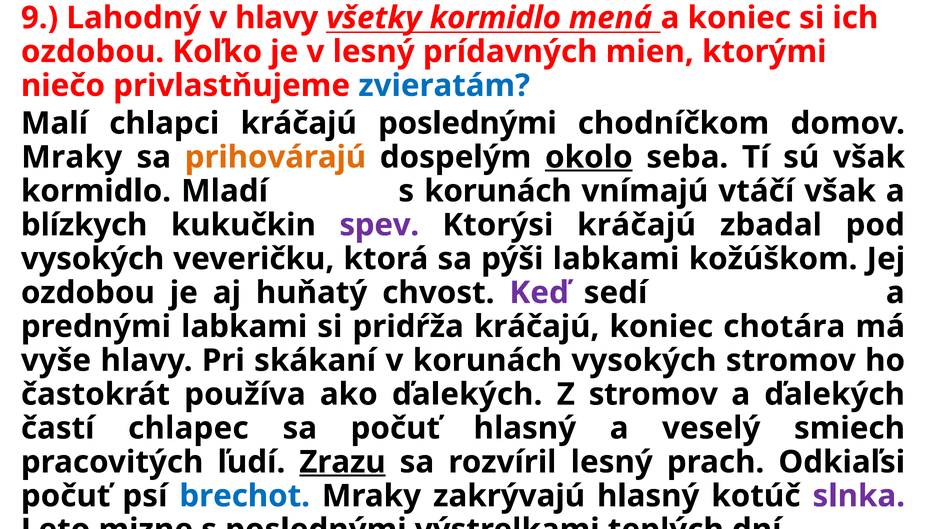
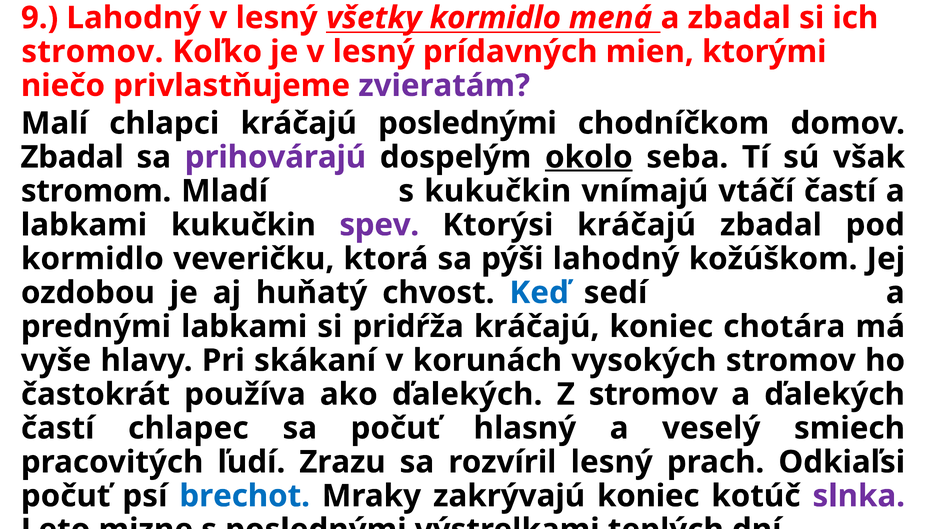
hlavy at (277, 18): hlavy -> lesný
a koniec: koniec -> zbadal
ozdobou at (93, 52): ozdobou -> stromov
zvieratám colour: blue -> purple
Mraky at (72, 157): Mraky -> Zbadal
prihovárajú colour: orange -> purple
kormidlo at (96, 191): kormidlo -> stromom
s korunách: korunách -> kukučkin
vtáčí však: však -> častí
blízkych at (84, 225): blízkych -> labkami
vysokých at (93, 259): vysokých -> kormidlo
pýši labkami: labkami -> lahodný
Keď colour: purple -> blue
Zrazu underline: present -> none
zakrývajú hlasný: hlasný -> koniec
